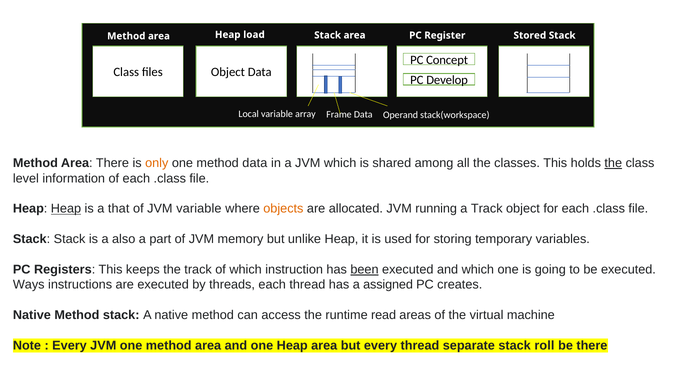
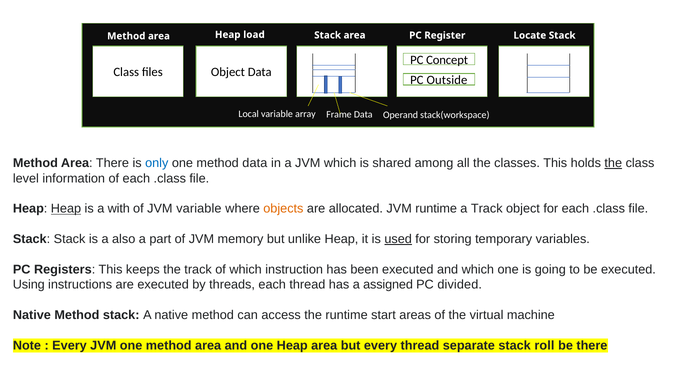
Stored: Stored -> Locate
Develop: Develop -> Outside
only colour: orange -> blue
that: that -> with
JVM running: running -> runtime
used underline: none -> present
been underline: present -> none
Ways: Ways -> Using
creates: creates -> divided
read: read -> start
